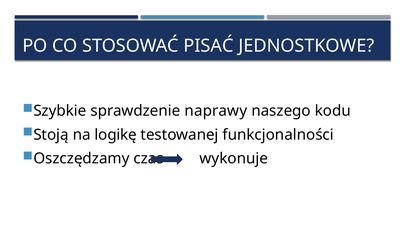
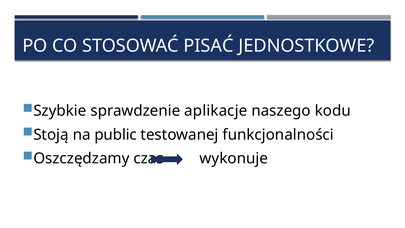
naprawy: naprawy -> aplikacje
logikę: logikę -> public
